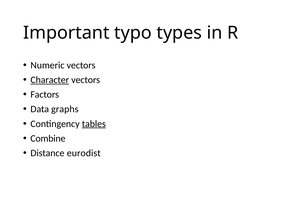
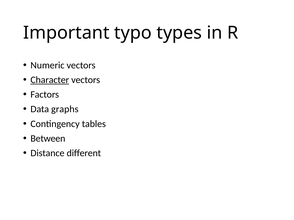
tables underline: present -> none
Combine: Combine -> Between
eurodist: eurodist -> different
